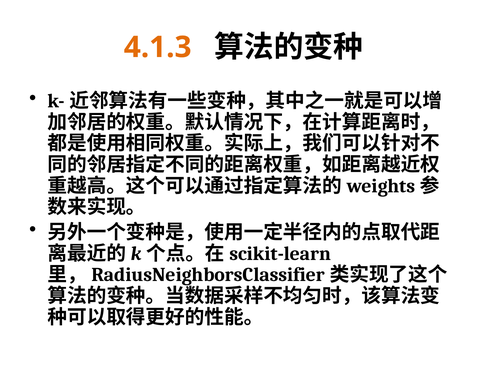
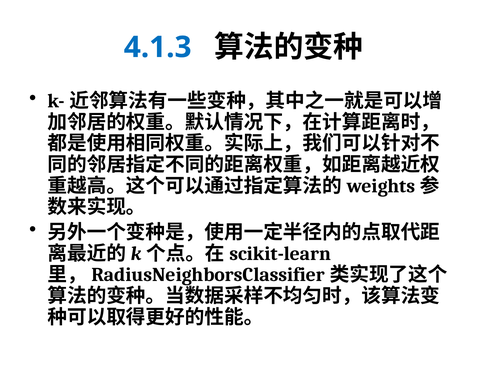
4.1.3 colour: orange -> blue
